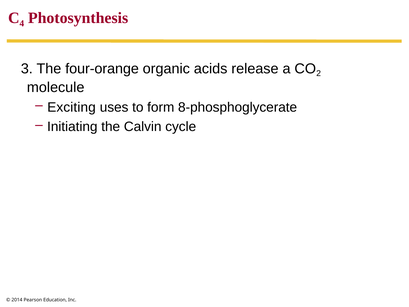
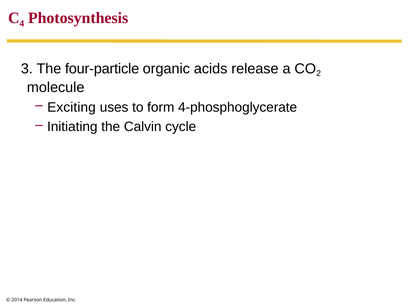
four-orange: four-orange -> four-particle
8-phosphoglycerate: 8-phosphoglycerate -> 4-phosphoglycerate
